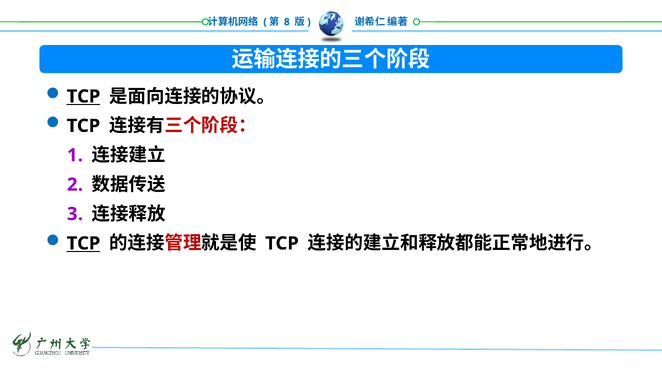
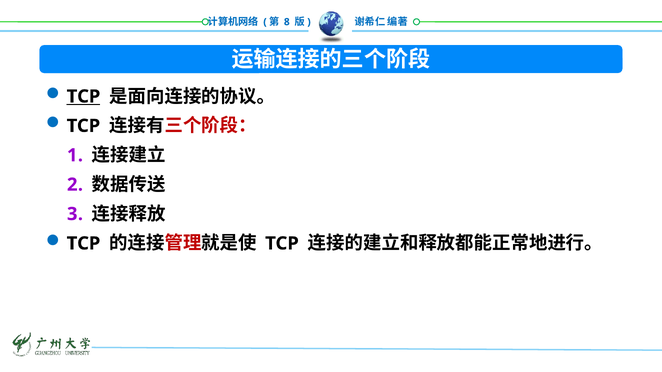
TCP at (83, 244) underline: present -> none
